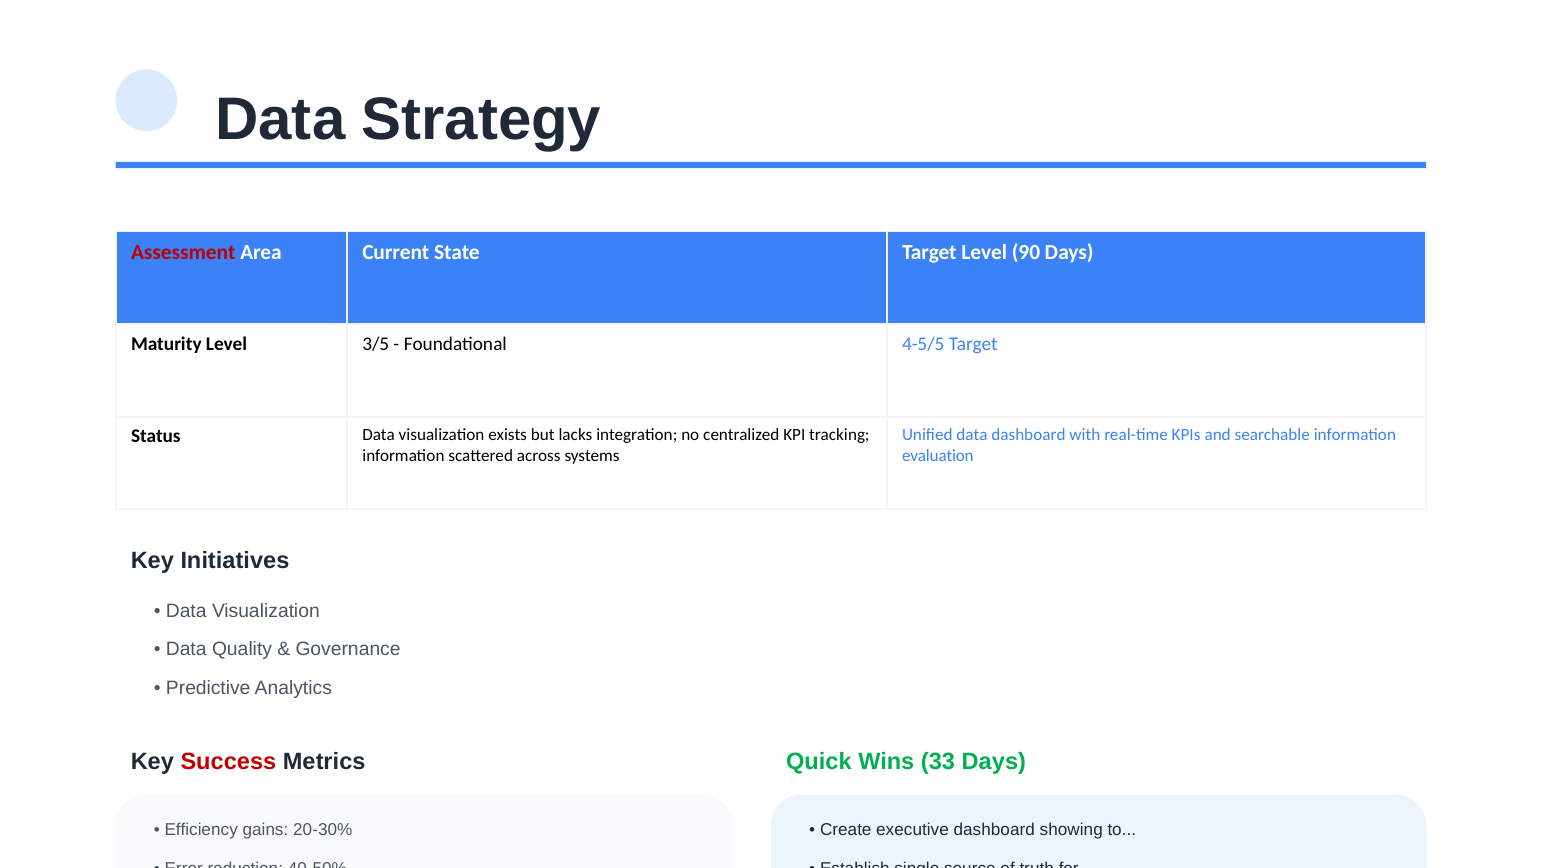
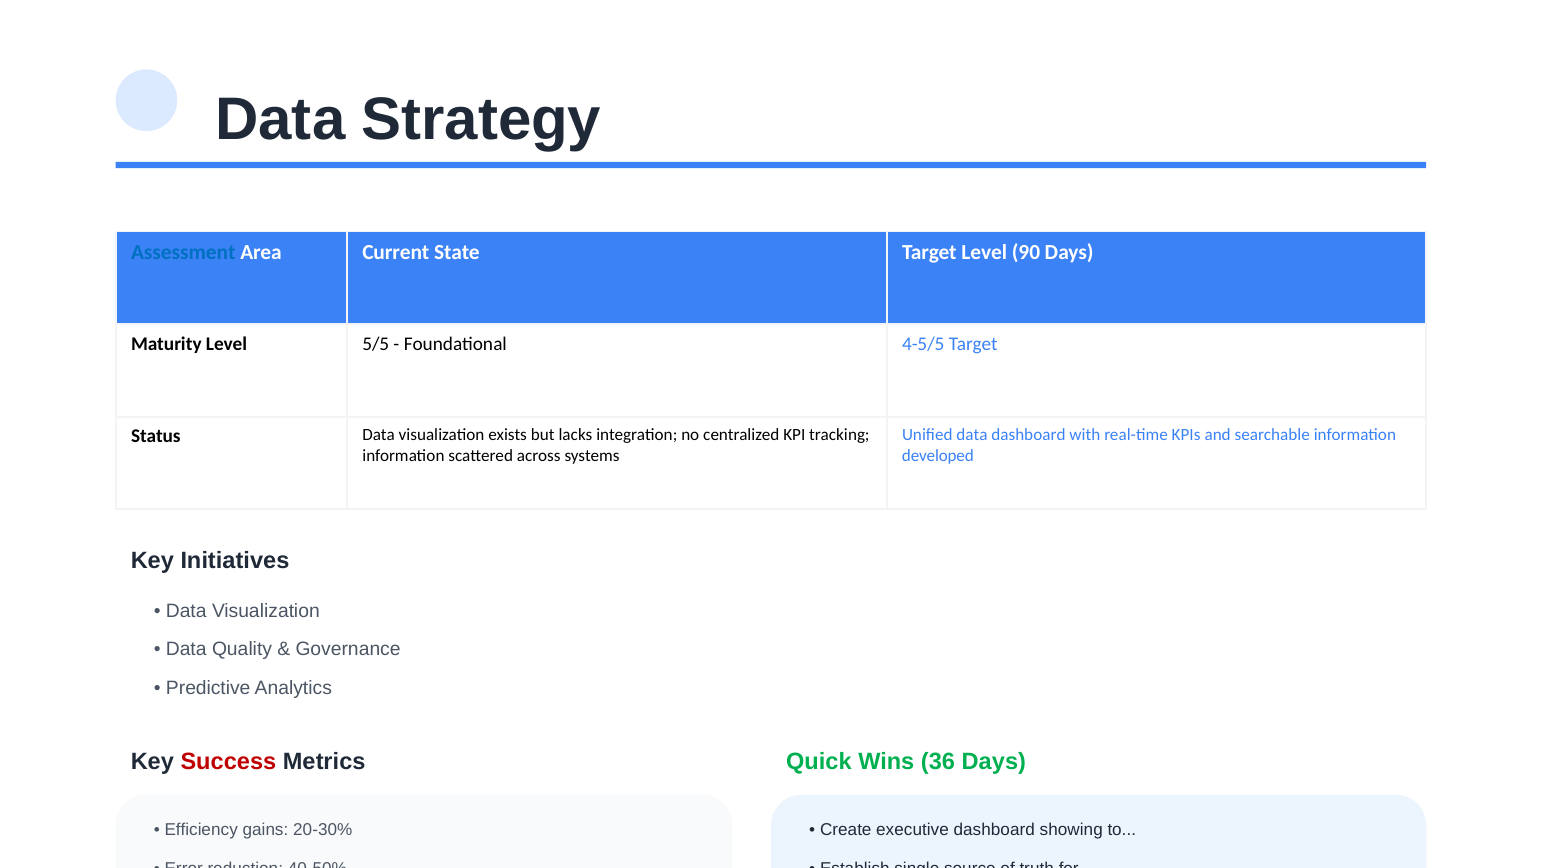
Assessment colour: red -> blue
3/5: 3/5 -> 5/5
evaluation: evaluation -> developed
33: 33 -> 36
